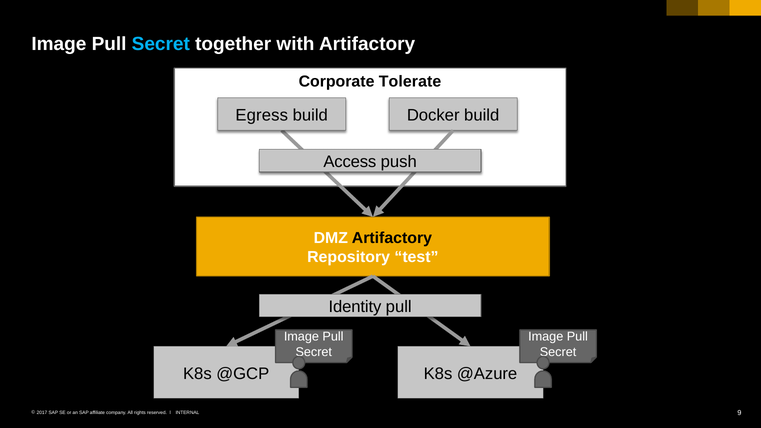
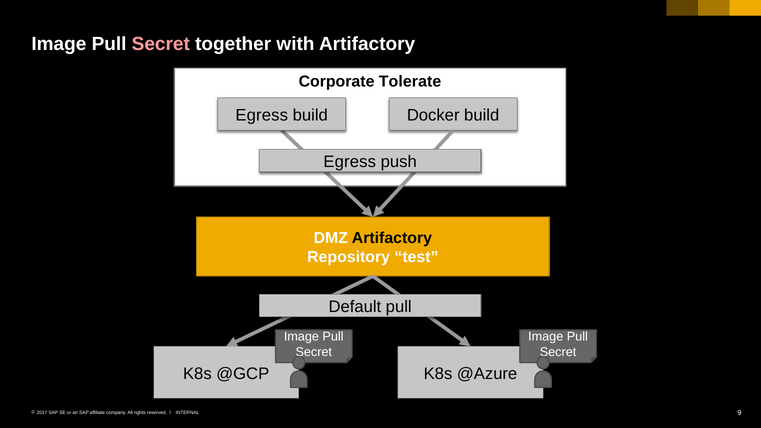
Secret at (161, 44) colour: light blue -> pink
Access at (350, 162): Access -> Egress
Identity: Identity -> Default
